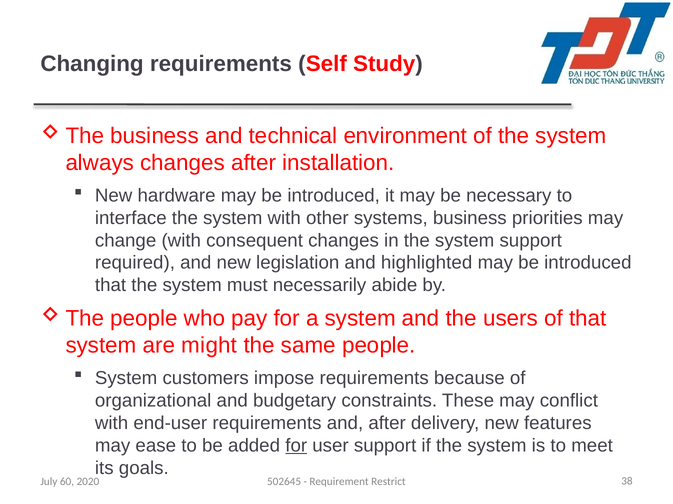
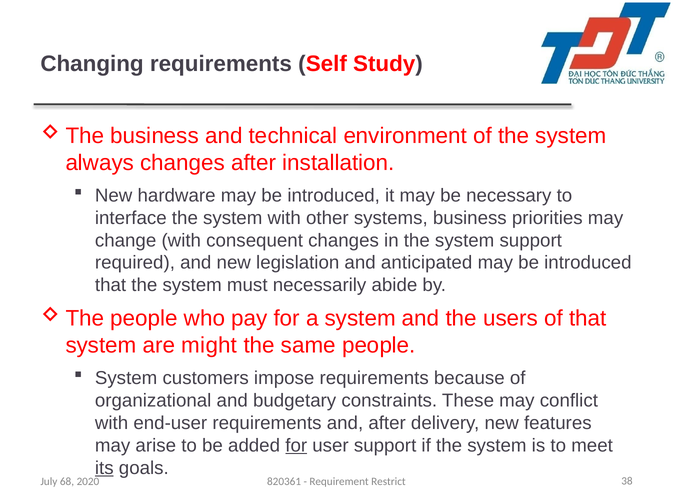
highlighted: highlighted -> anticipated
ease: ease -> arise
its underline: none -> present
60: 60 -> 68
502645: 502645 -> 820361
